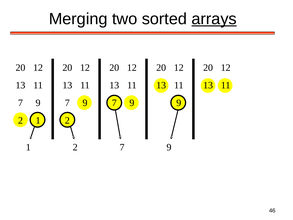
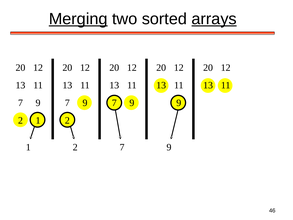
Merging underline: none -> present
